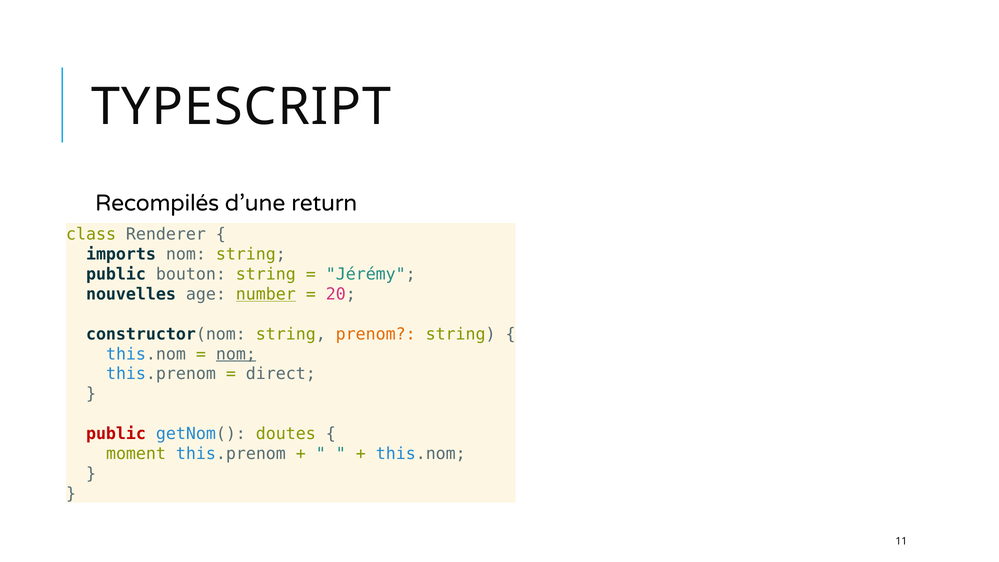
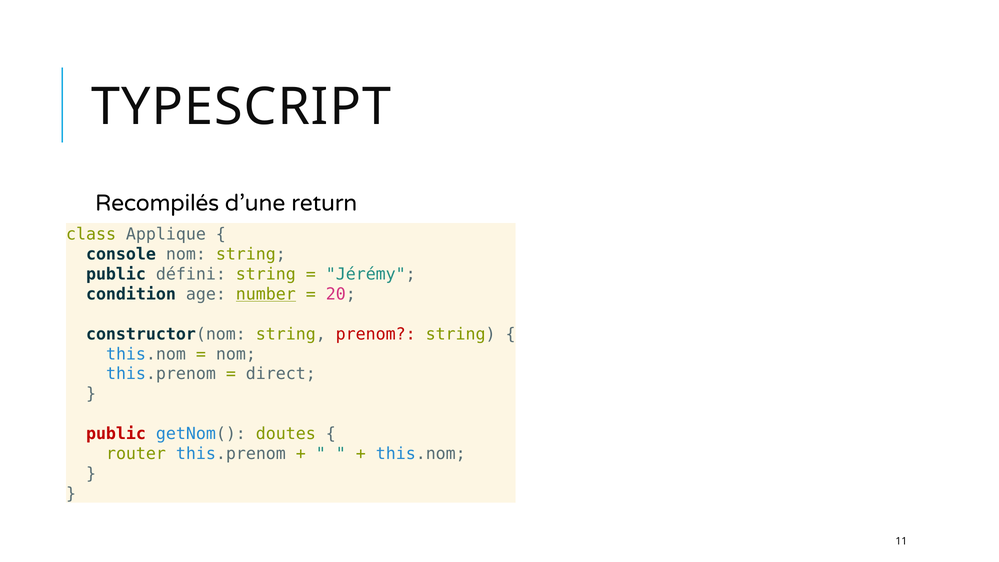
Renderer: Renderer -> Applique
imports: imports -> console
bouton: bouton -> défini
nouvelles: nouvelles -> condition
prenom colour: orange -> red
nom at (236, 354) underline: present -> none
moment: moment -> router
